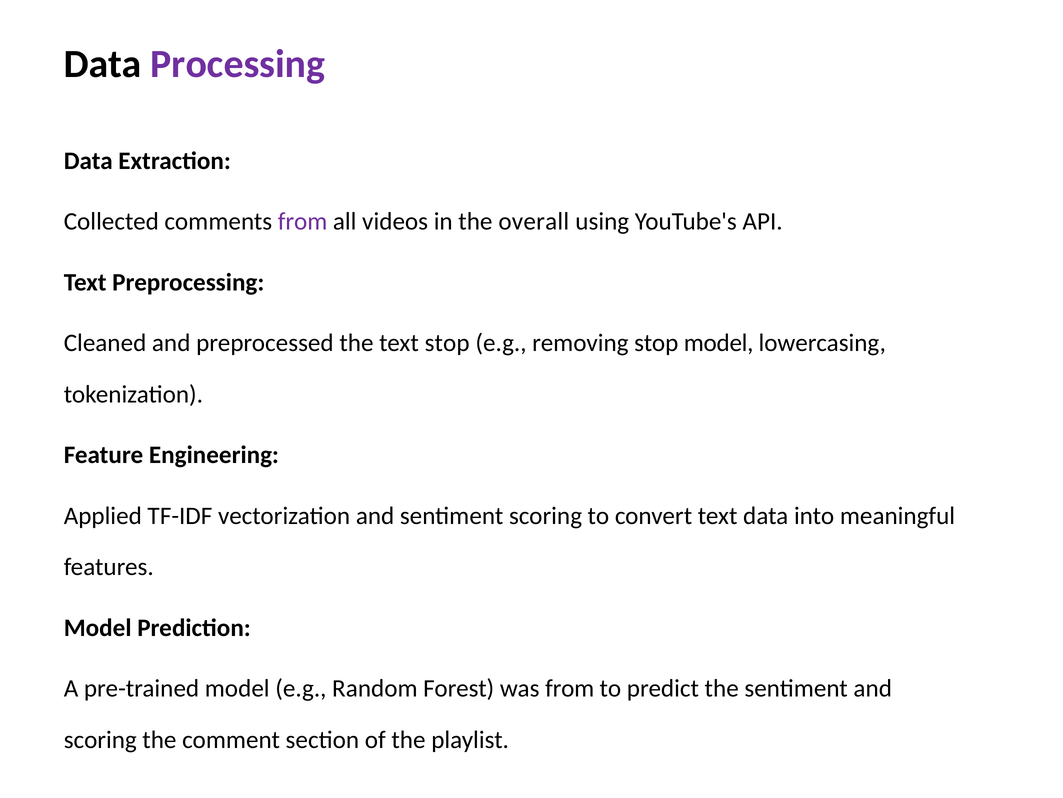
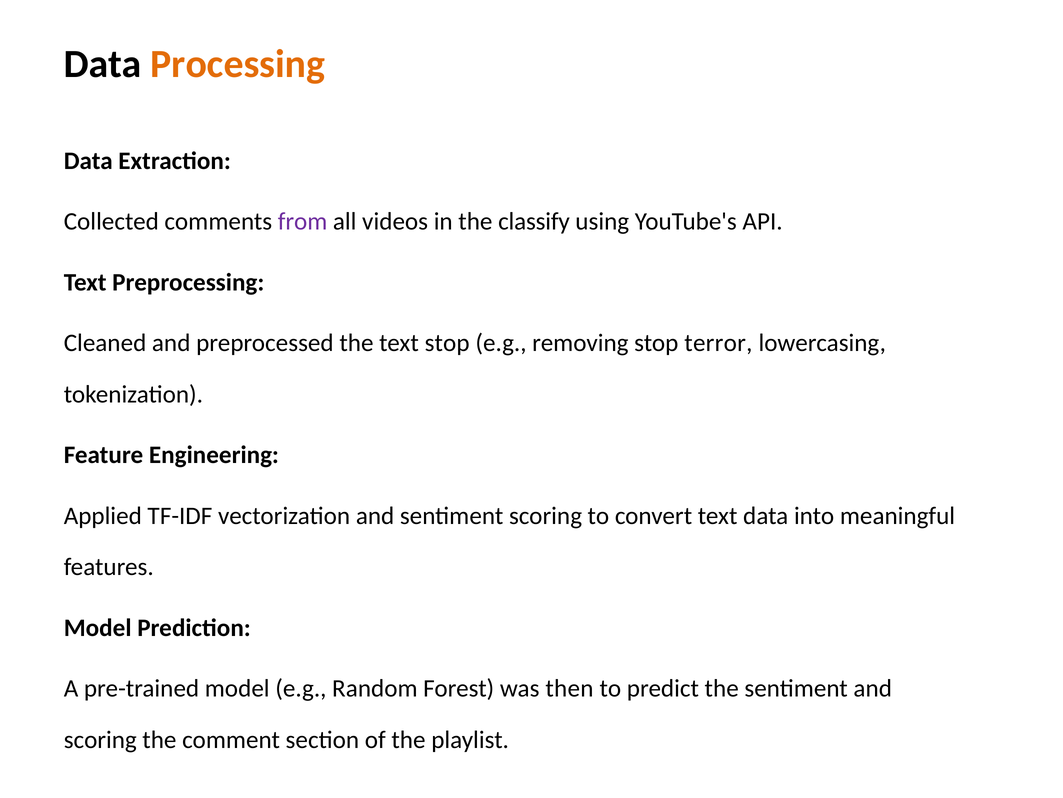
Processing colour: purple -> orange
overall: overall -> classify
stop model: model -> terror
was from: from -> then
